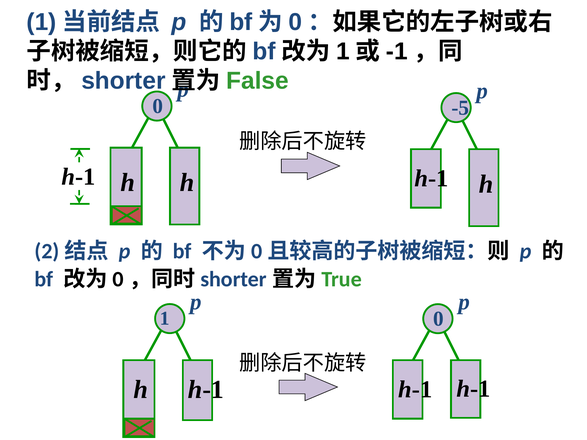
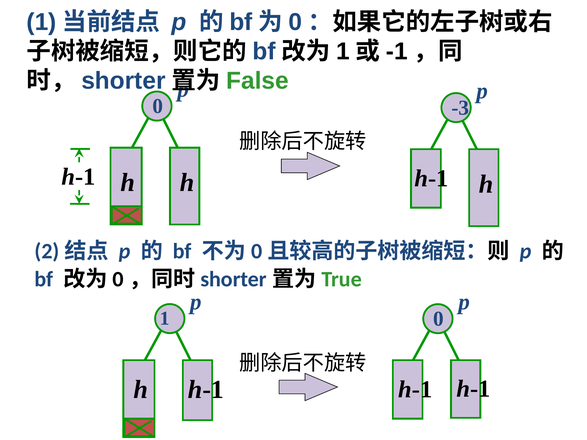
-5: -5 -> -3
